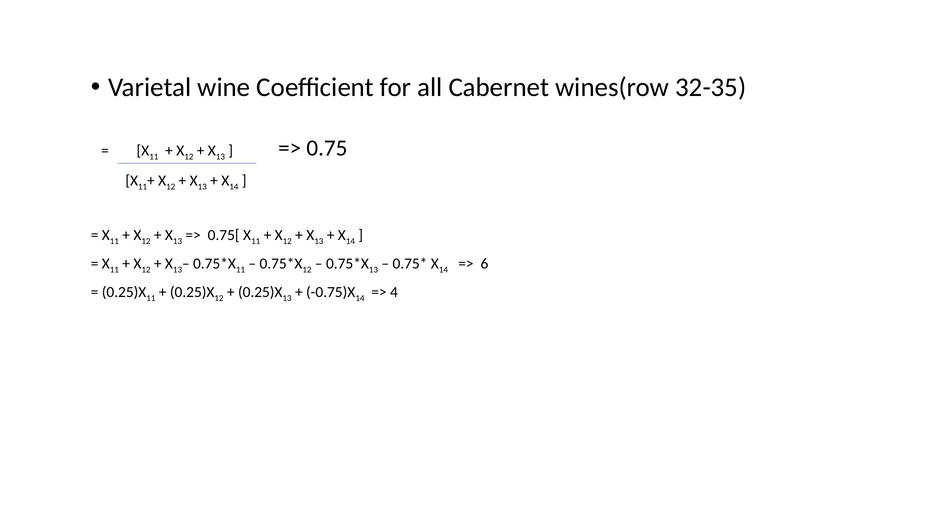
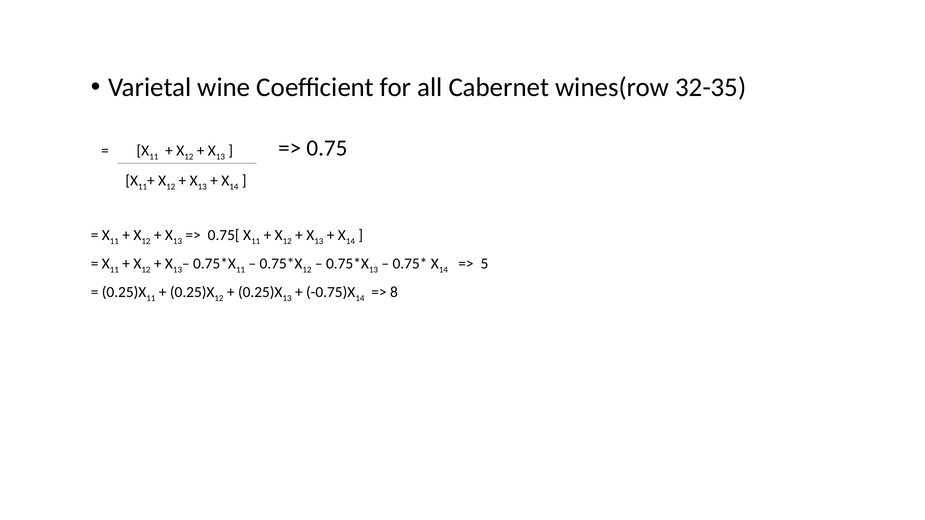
6: 6 -> 5
4: 4 -> 8
